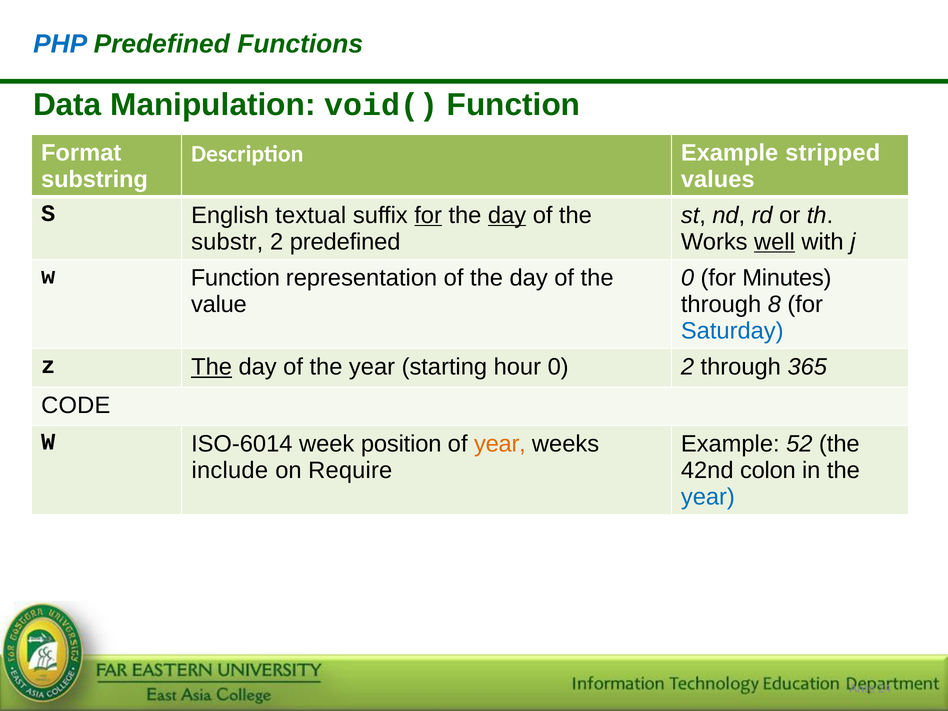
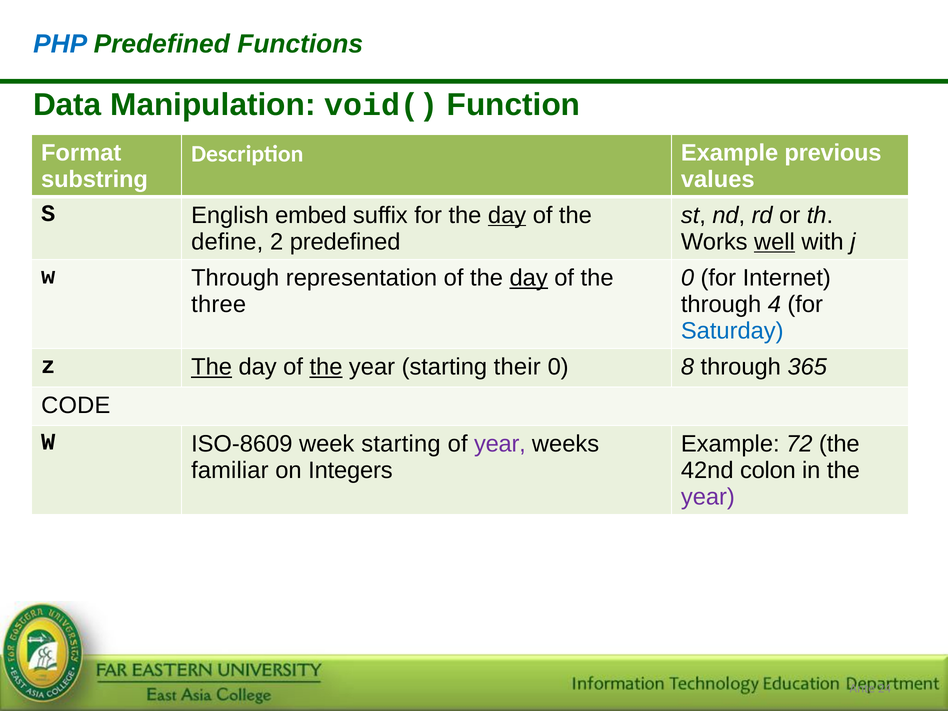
stripped: stripped -> previous
textual: textual -> embed
for at (428, 215) underline: present -> none
substr: substr -> define
Minutes: Minutes -> Internet
w Function: Function -> Through
day at (529, 278) underline: none -> present
value: value -> three
8: 8 -> 4
the at (326, 367) underline: none -> present
hour: hour -> their
0 2: 2 -> 8
52: 52 -> 72
ISO-6014: ISO-6014 -> ISO-8609
week position: position -> starting
year at (500, 444) colour: orange -> purple
include: include -> familiar
Require: Require -> Integers
year at (708, 497) colour: blue -> purple
